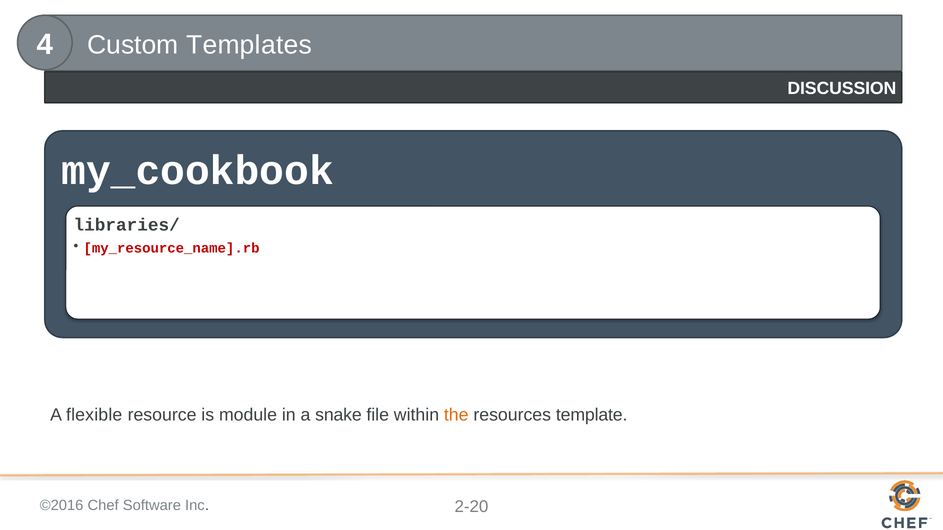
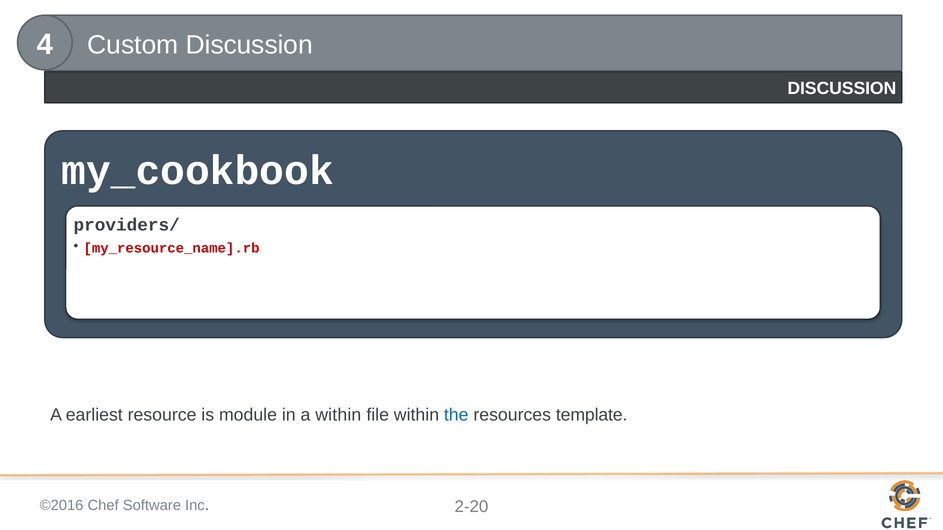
Custom Templates: Templates -> Discussion
libraries/: libraries/ -> providers/
flexible: flexible -> earliest
a snake: snake -> within
the colour: orange -> blue
